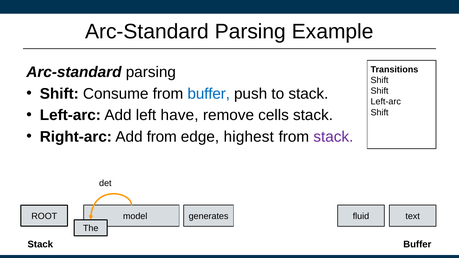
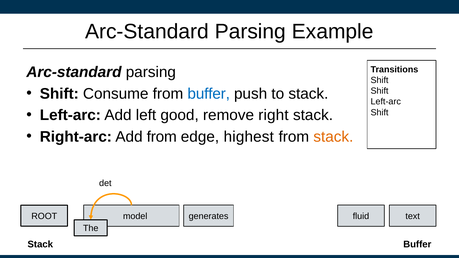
have: have -> good
cells: cells -> right
stack at (333, 137) colour: purple -> orange
